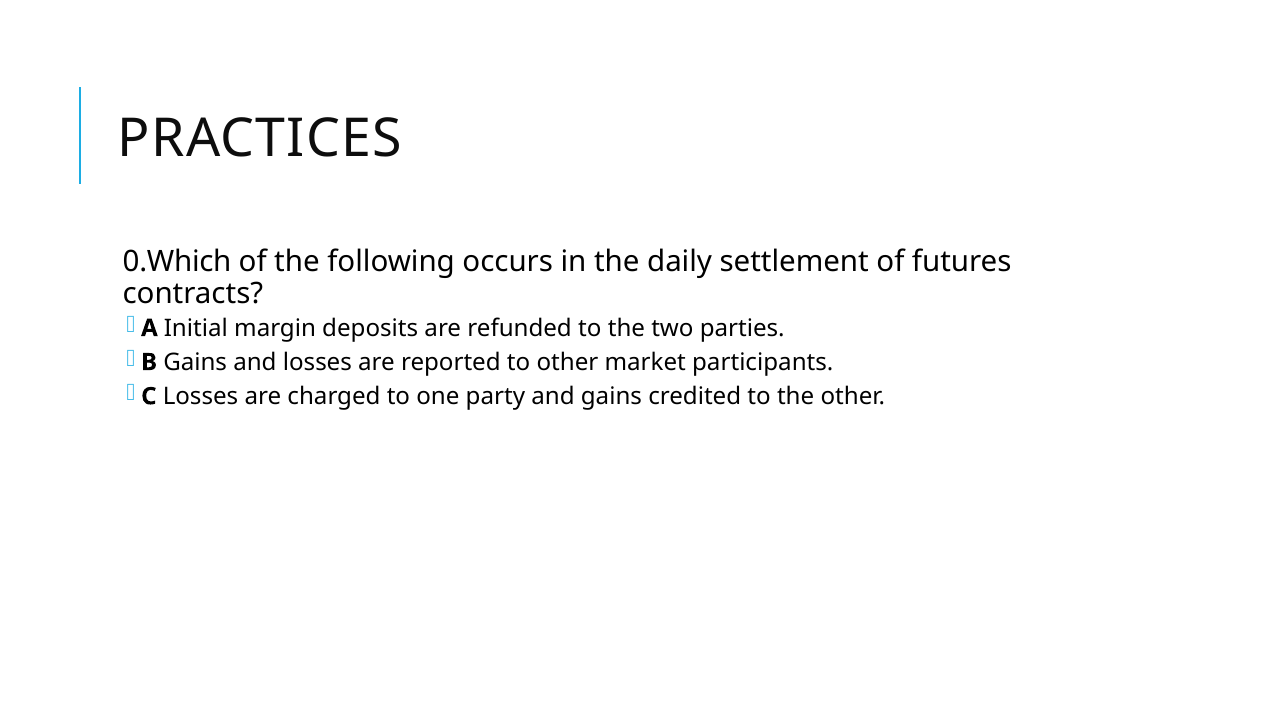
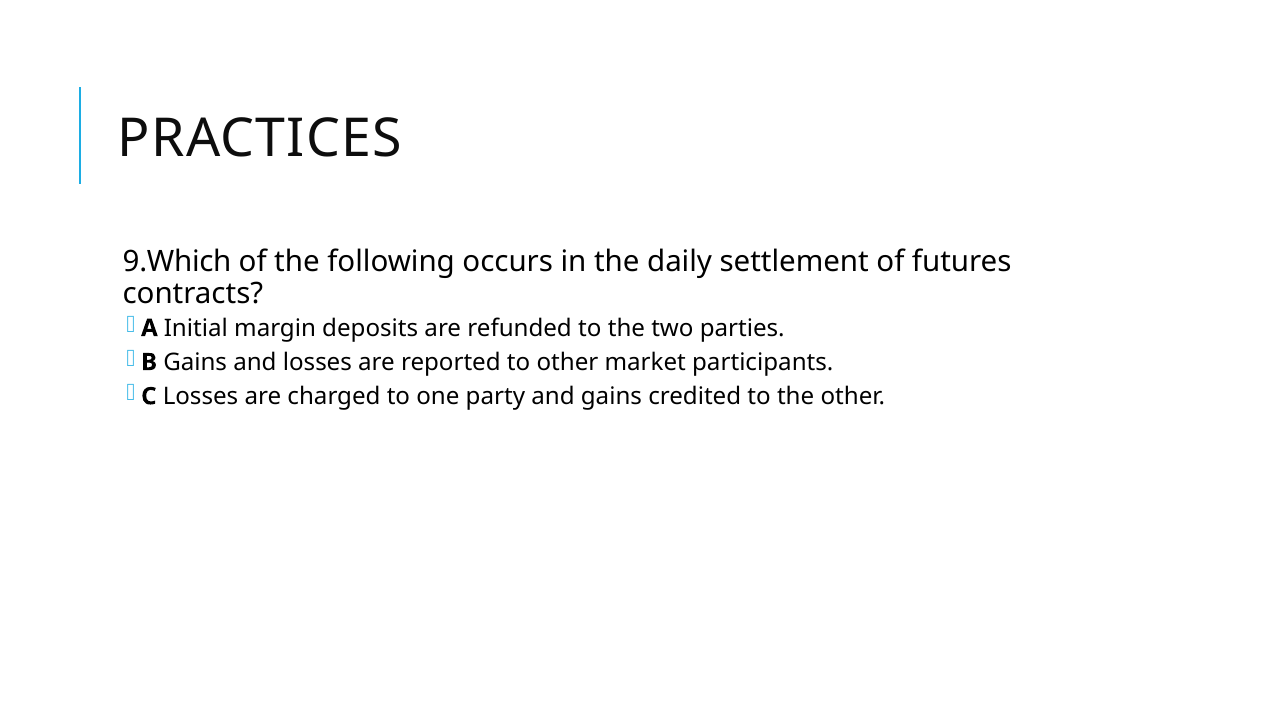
0.Which: 0.Which -> 9.Which
